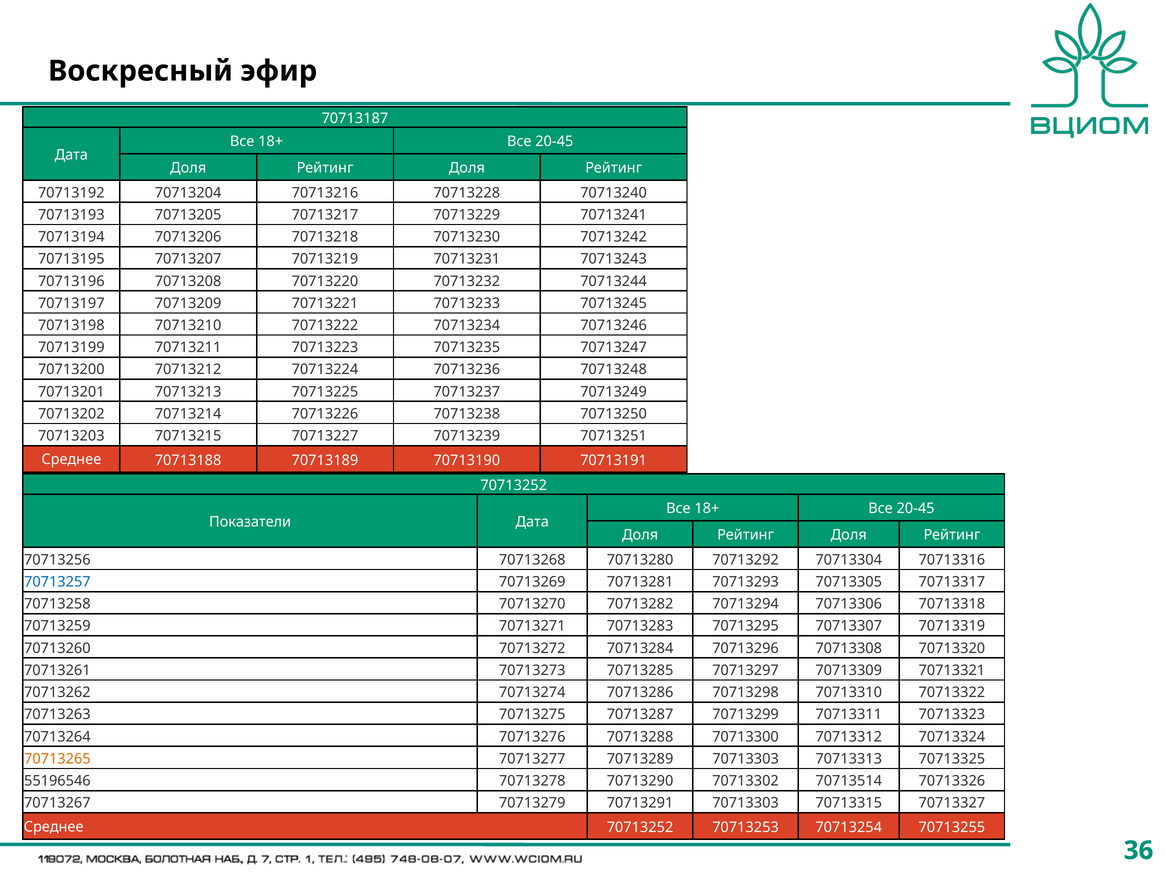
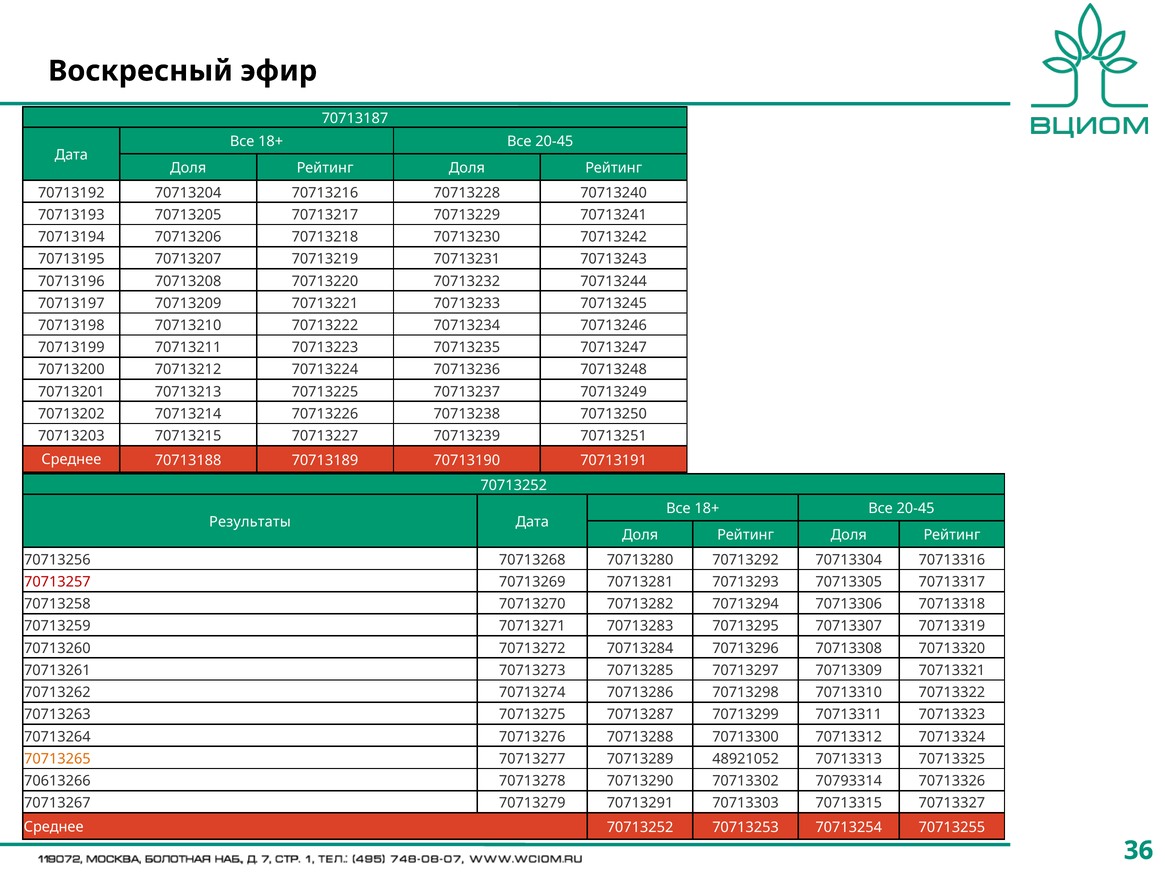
Показатели: Показатели -> Результаты
70713257 colour: blue -> red
70713289 70713303: 70713303 -> 48921052
55196546: 55196546 -> 70613266
70713514: 70713514 -> 70793314
